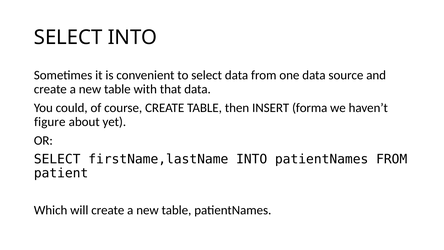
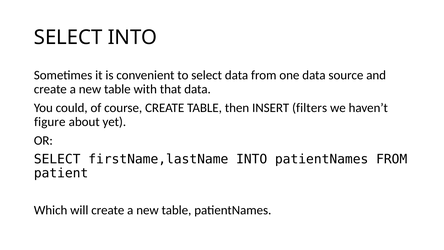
forma: forma -> filters
